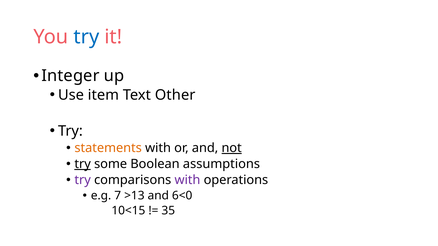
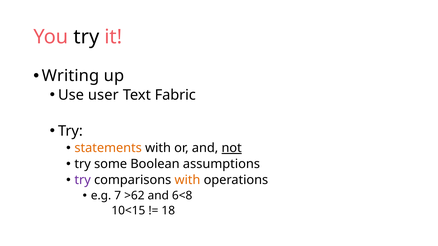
try at (86, 37) colour: blue -> black
Integer: Integer -> Writing
item: item -> user
Other: Other -> Fabric
try at (83, 164) underline: present -> none
with at (187, 180) colour: purple -> orange
>13: >13 -> >62
6<0: 6<0 -> 6<8
35: 35 -> 18
